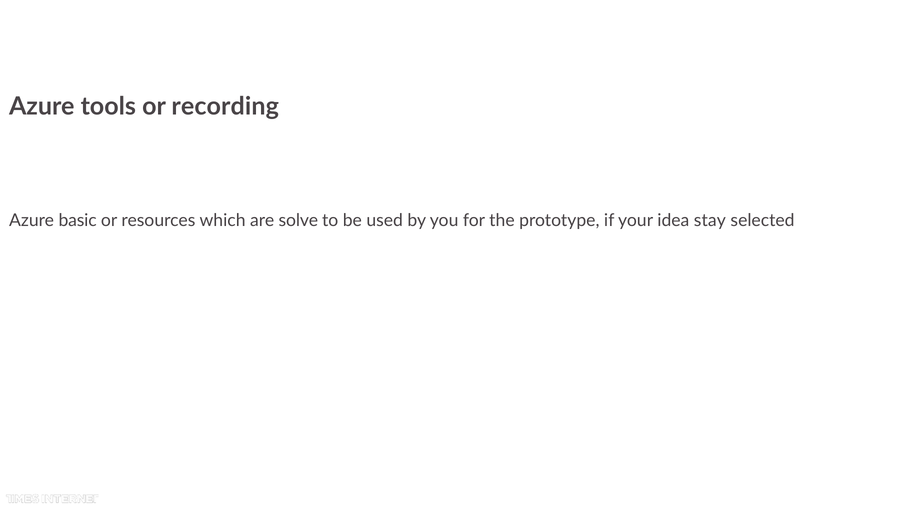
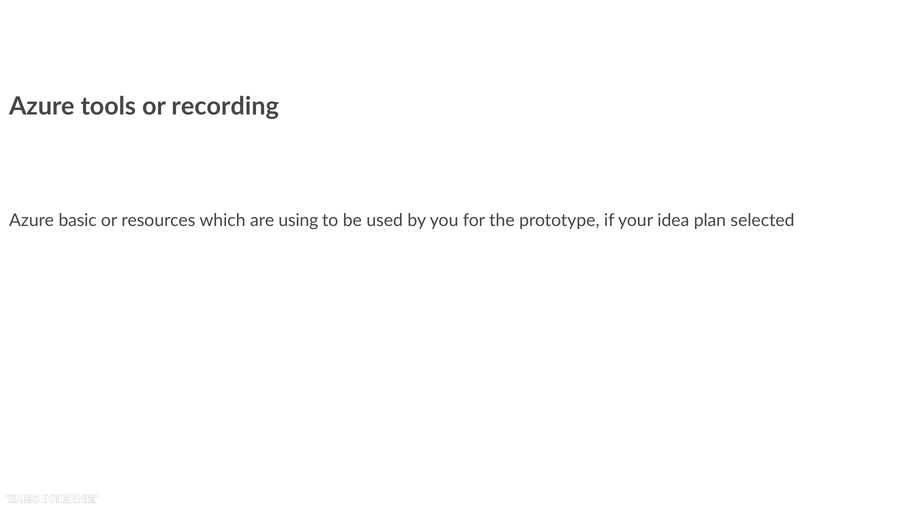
solve: solve -> using
stay: stay -> plan
